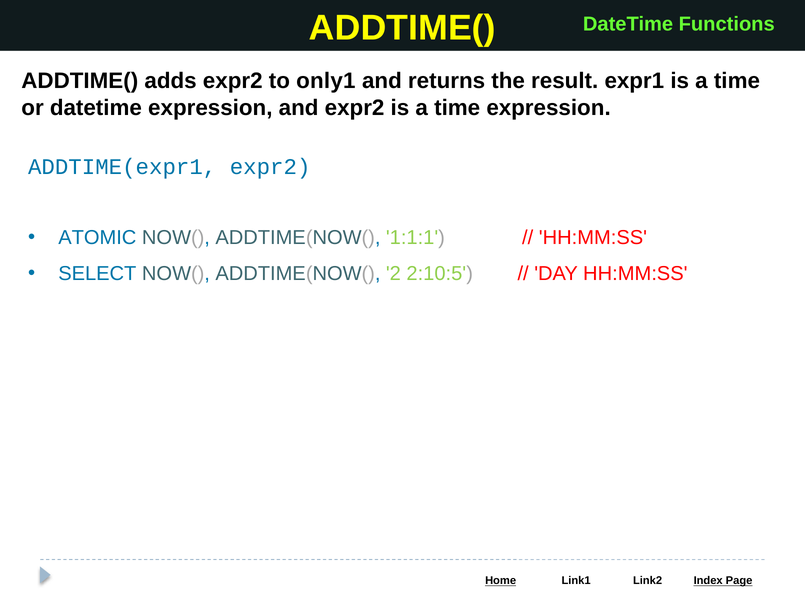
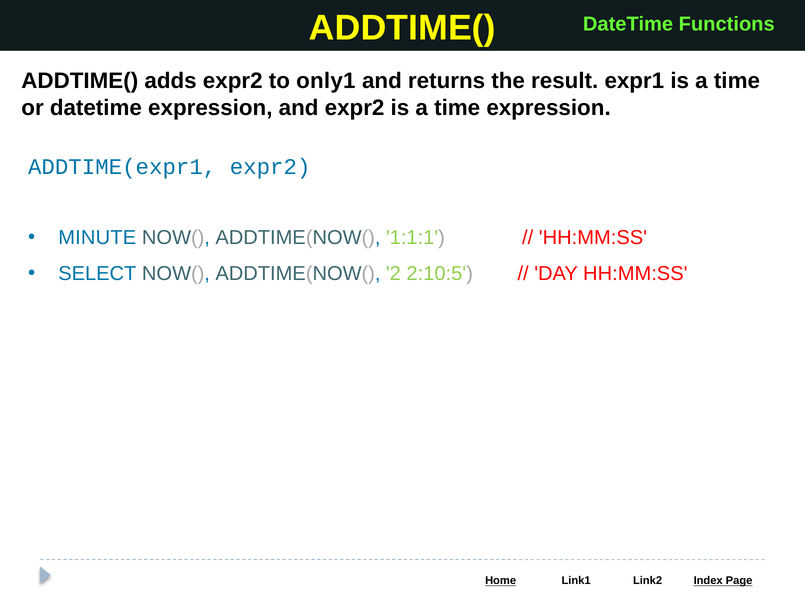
ATOMIC: ATOMIC -> MINUTE
